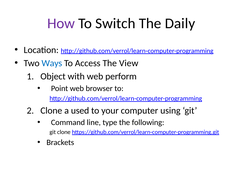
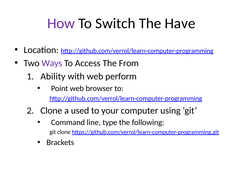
Daily: Daily -> Have
Ways colour: blue -> purple
View: View -> From
Object: Object -> Ability
